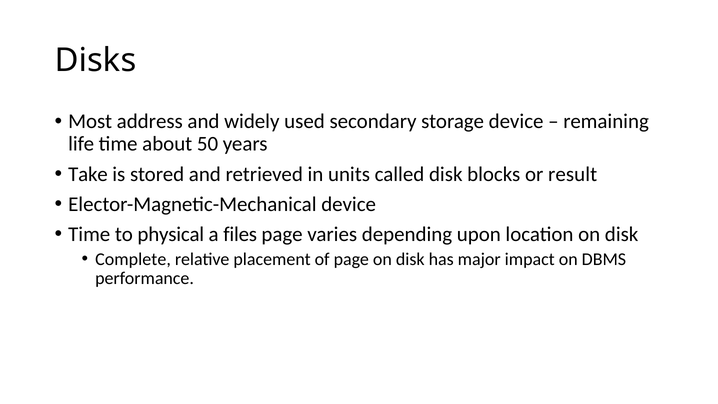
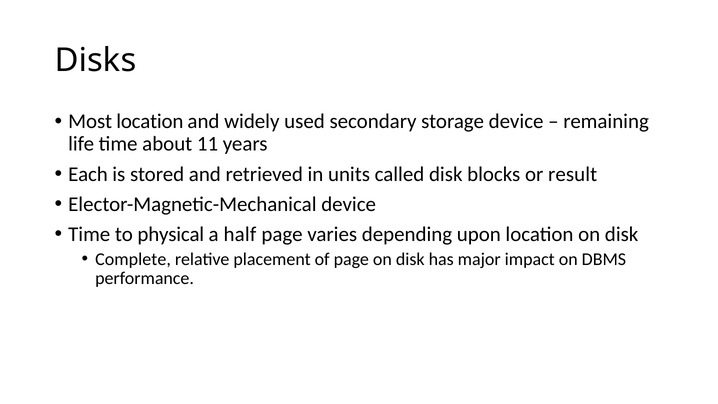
Most address: address -> location
50: 50 -> 11
Take: Take -> Each
files: files -> half
